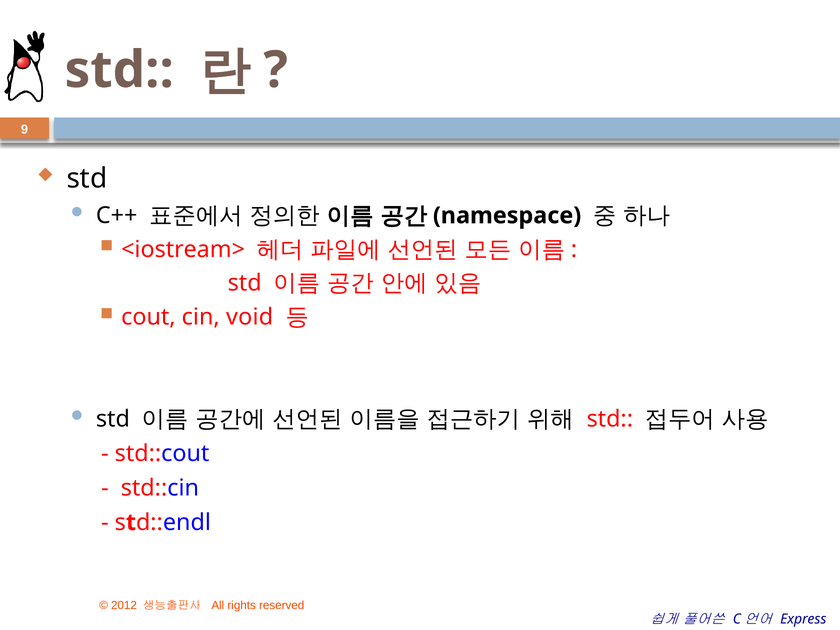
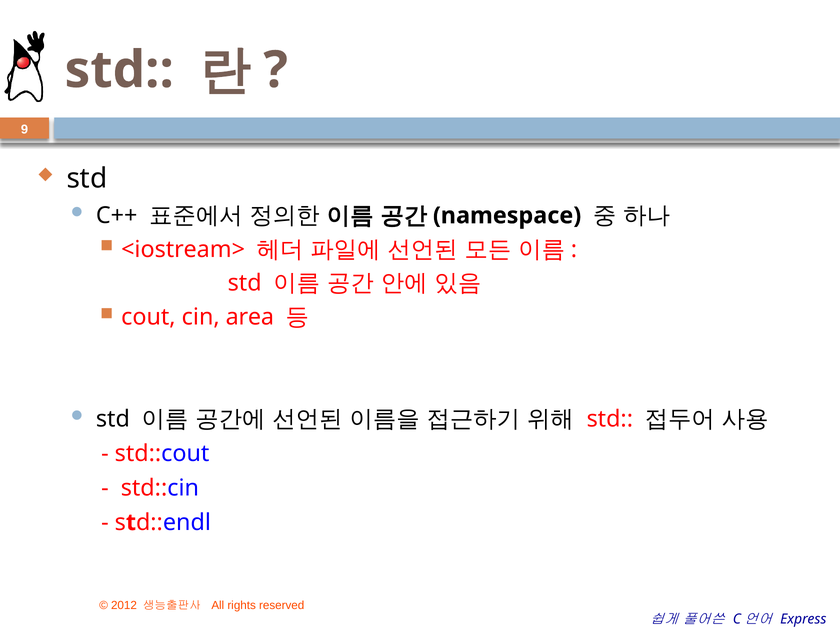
void: void -> area
